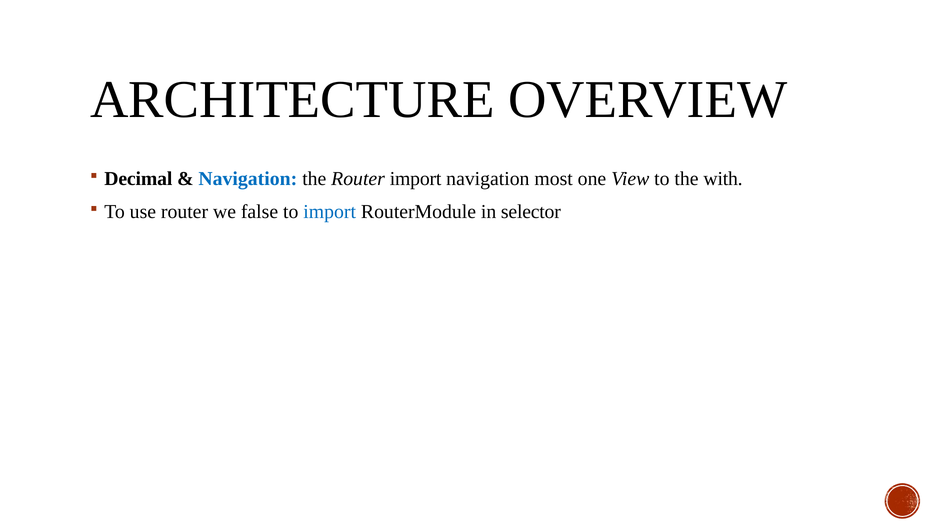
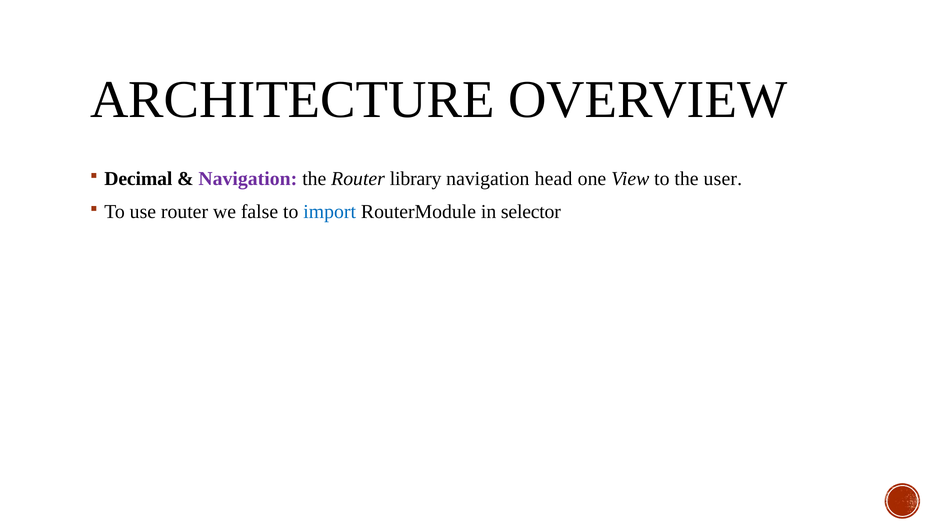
Navigation at (248, 179) colour: blue -> purple
Router import: import -> library
most: most -> head
with: with -> user
